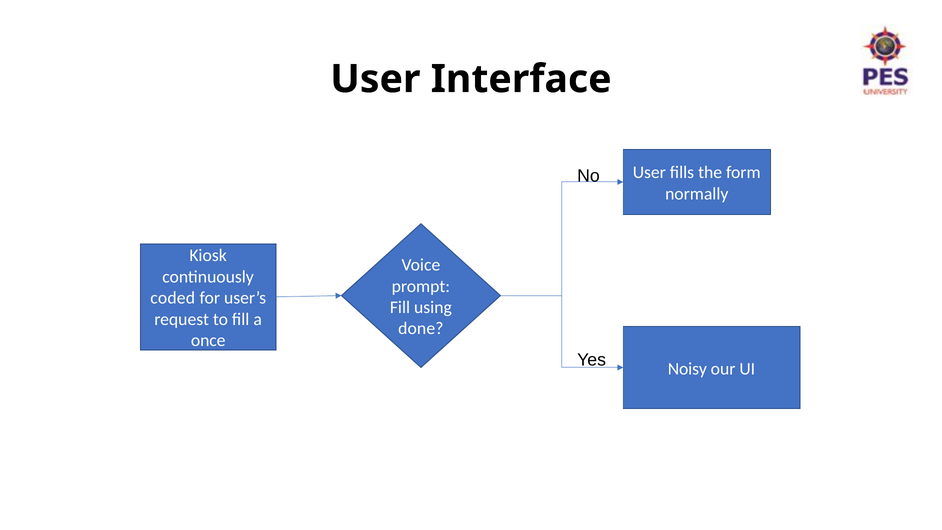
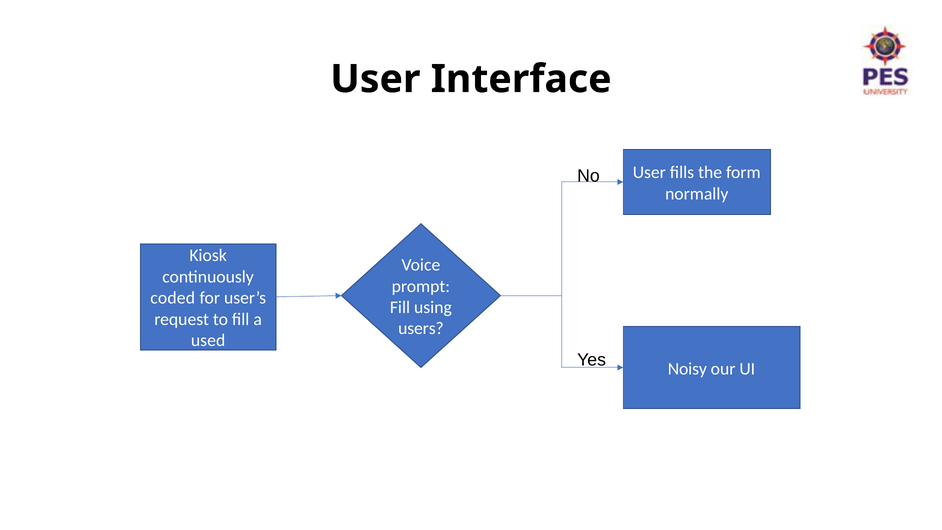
done: done -> users
once: once -> used
